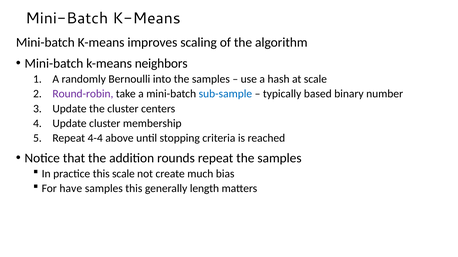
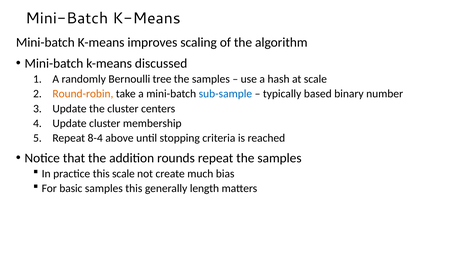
neighbors: neighbors -> discussed
into: into -> tree
Round-robin colour: purple -> orange
4-4: 4-4 -> 8-4
have: have -> basic
